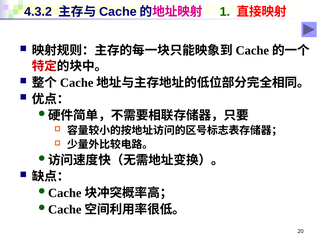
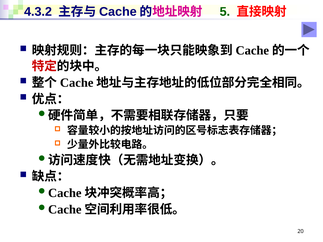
1: 1 -> 5
